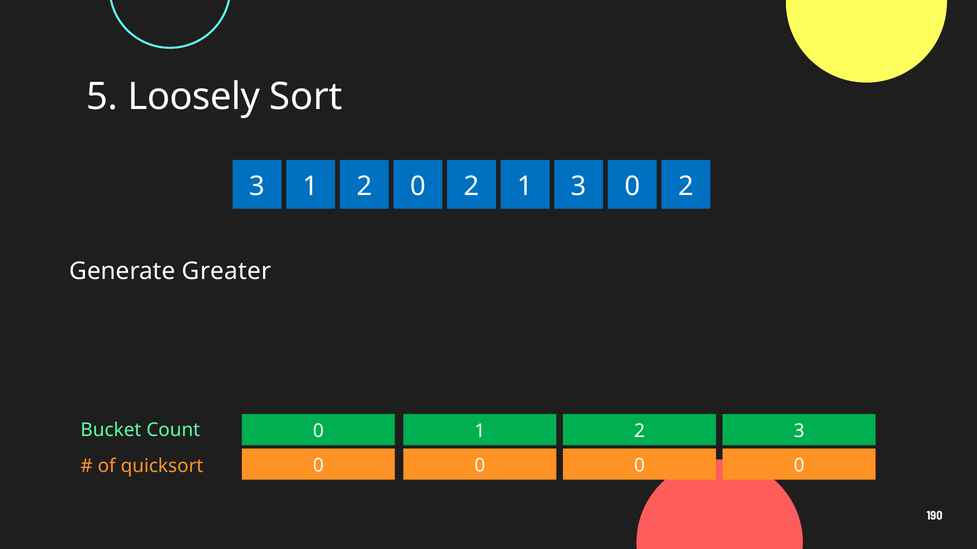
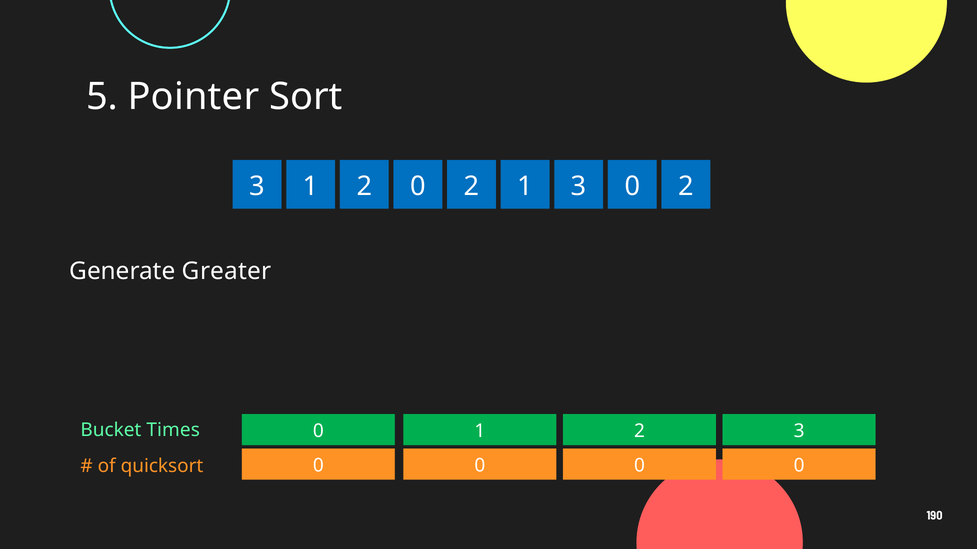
Loosely: Loosely -> Pointer
Count: Count -> Times
